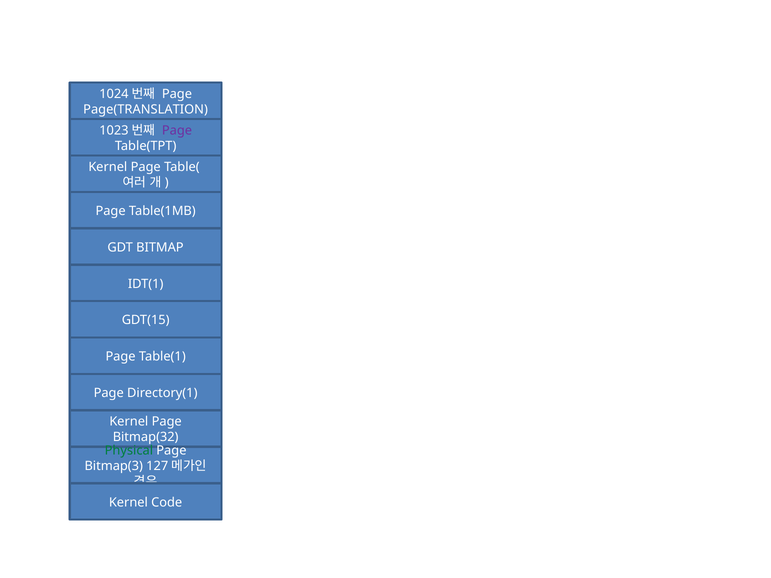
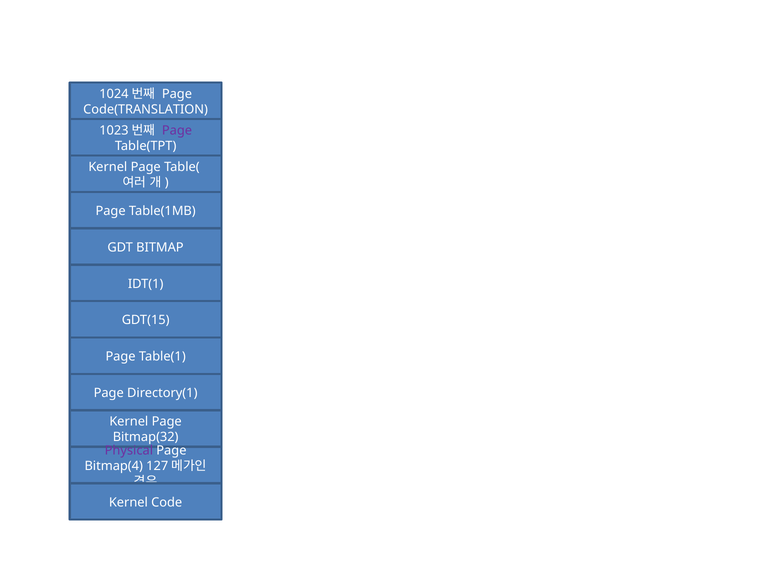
Page(TRANSLATION: Page(TRANSLATION -> Code(TRANSLATION
Physical colour: green -> purple
Bitmap(3: Bitmap(3 -> Bitmap(4
